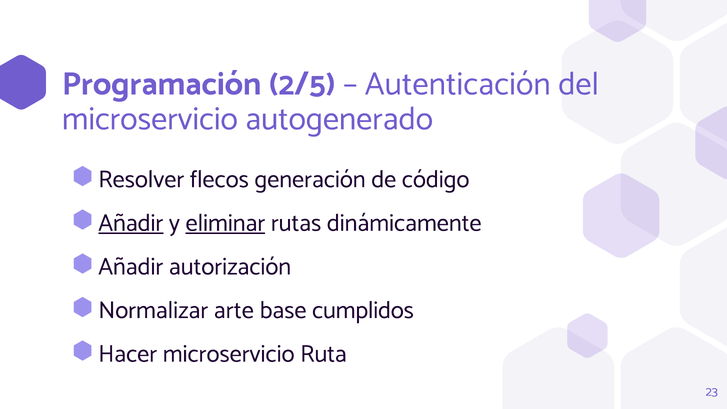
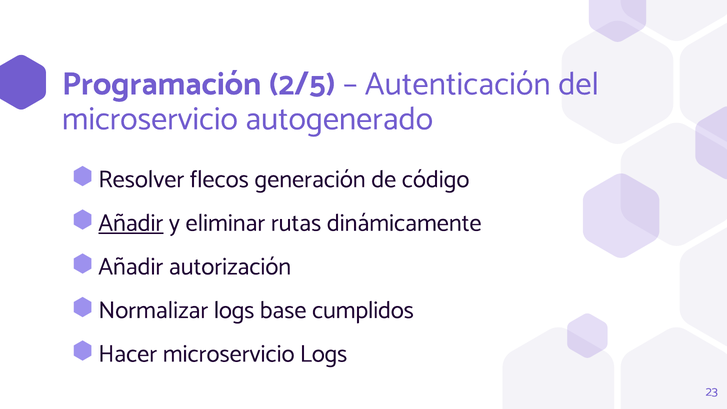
eliminar underline: present -> none
Normalizar arte: arte -> logs
microservicio Ruta: Ruta -> Logs
